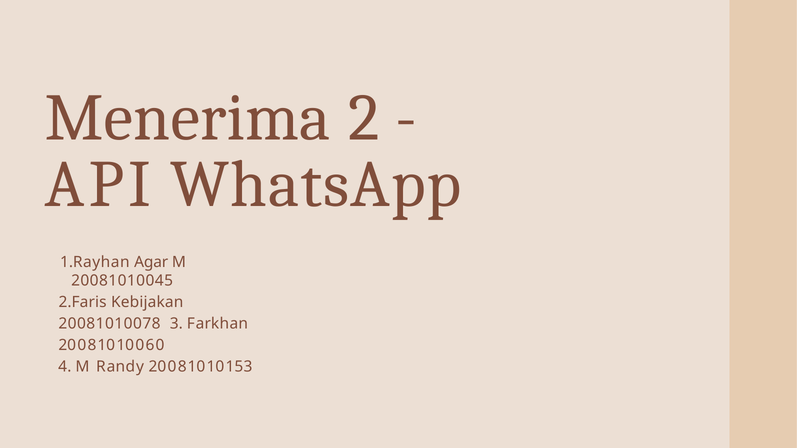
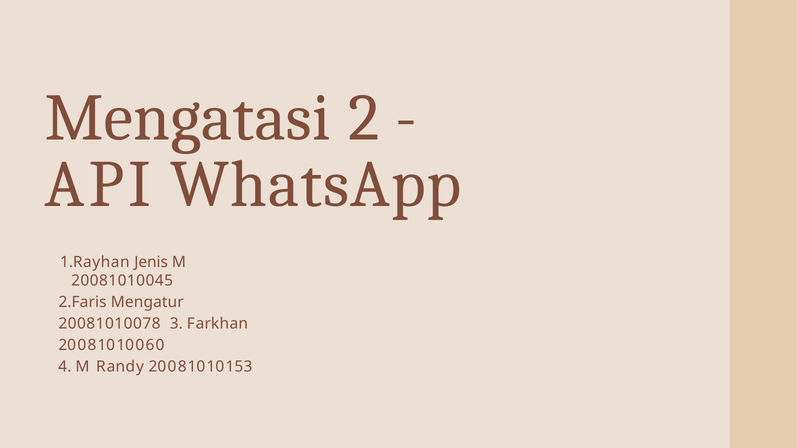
Menerima: Menerima -> Mengatasi
Agar: Agar -> Jenis
Kebijakan: Kebijakan -> Mengatur
